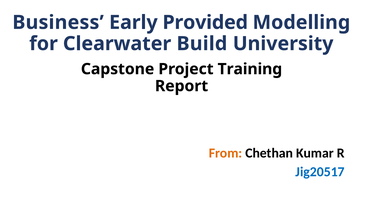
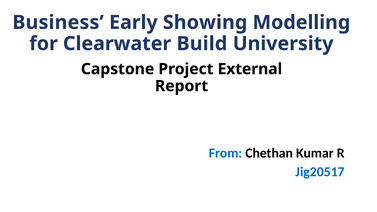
Provided: Provided -> Showing
Training: Training -> External
From colour: orange -> blue
